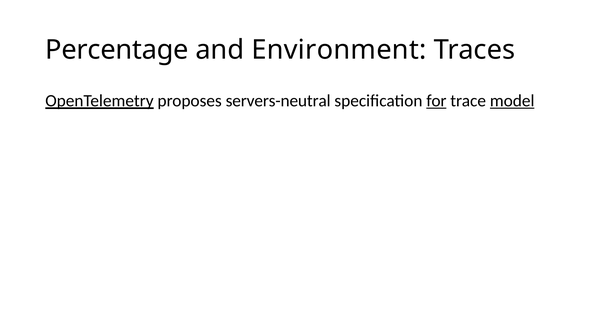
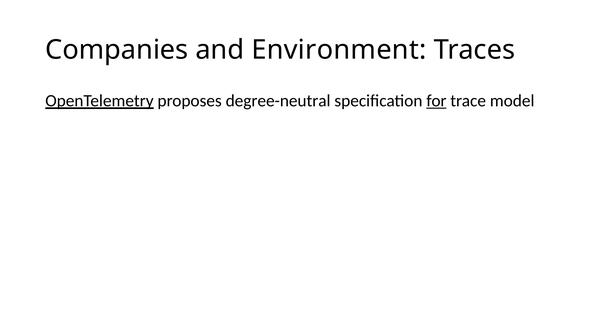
Percentage: Percentage -> Companies
servers-neutral: servers-neutral -> degree-neutral
model underline: present -> none
